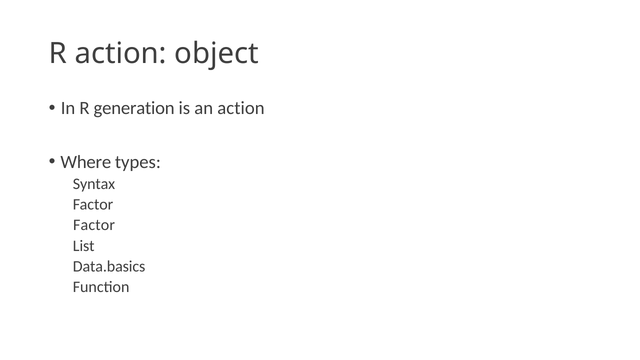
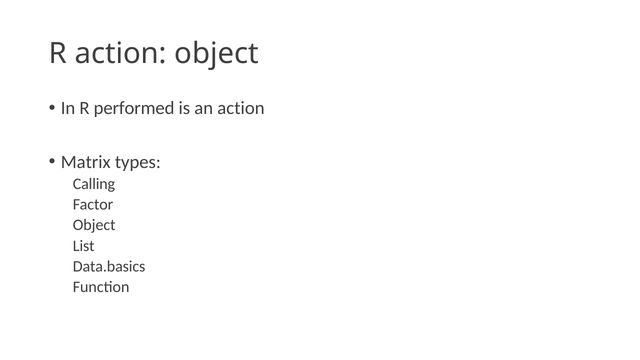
generation: generation -> performed
Where: Where -> Matrix
Syntax: Syntax -> Calling
Factor at (94, 225): Factor -> Object
